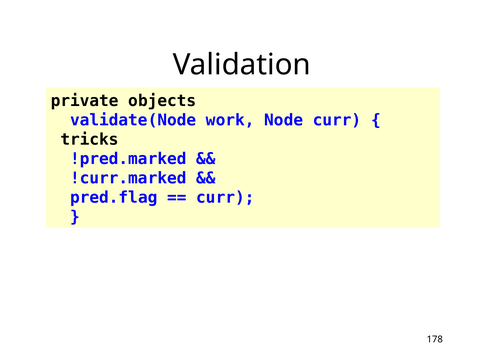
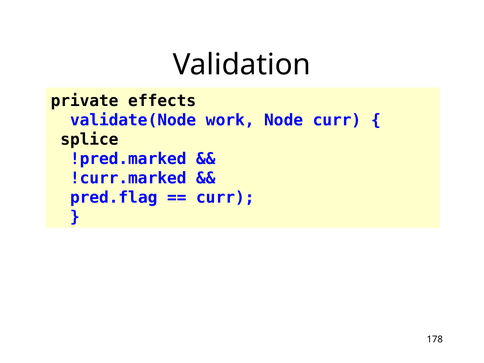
objects: objects -> effects
tricks: tricks -> splice
